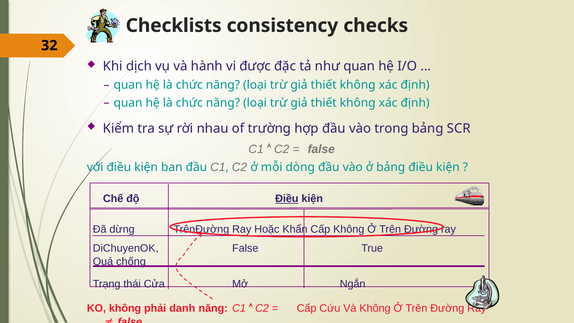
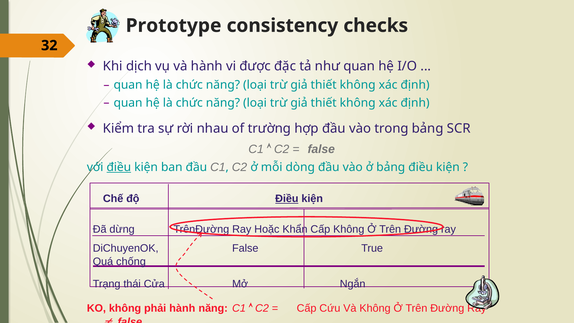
Checklists: Checklists -> Prototype
điều at (119, 167) underline: none -> present
phải danh: danh -> hành
